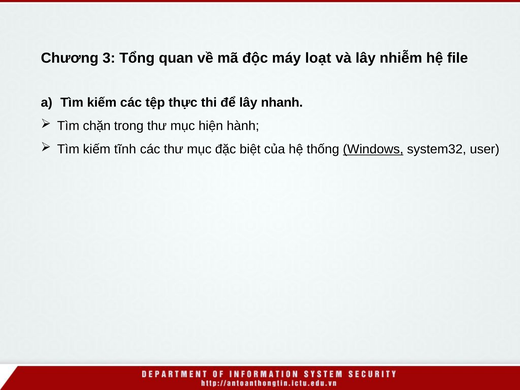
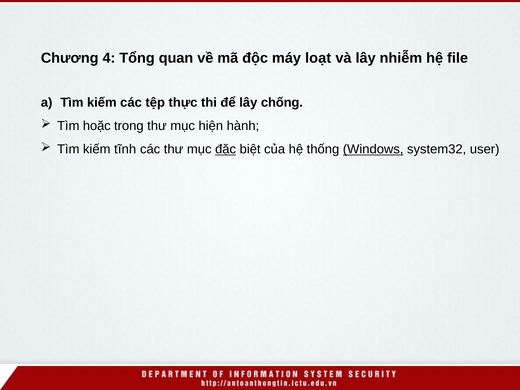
3: 3 -> 4
nhanh: nhanh -> chống
chặn: chặn -> hoặc
đặc underline: none -> present
